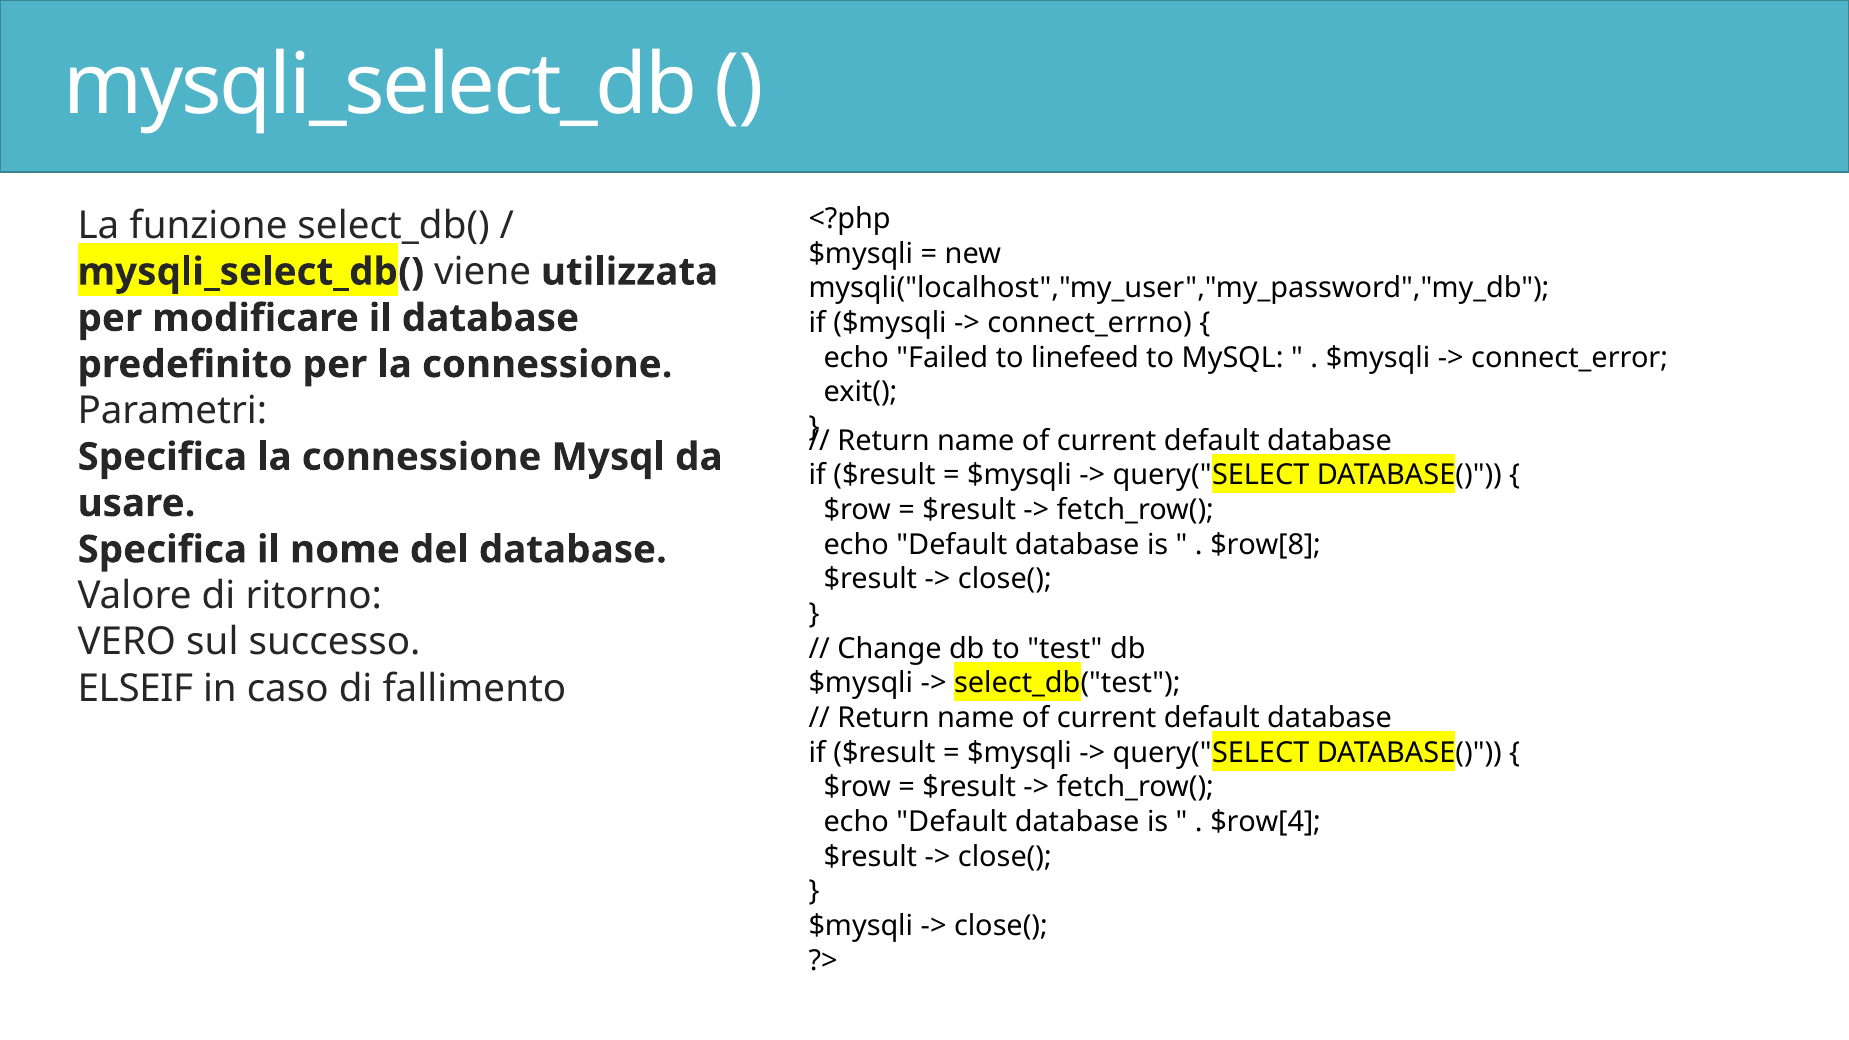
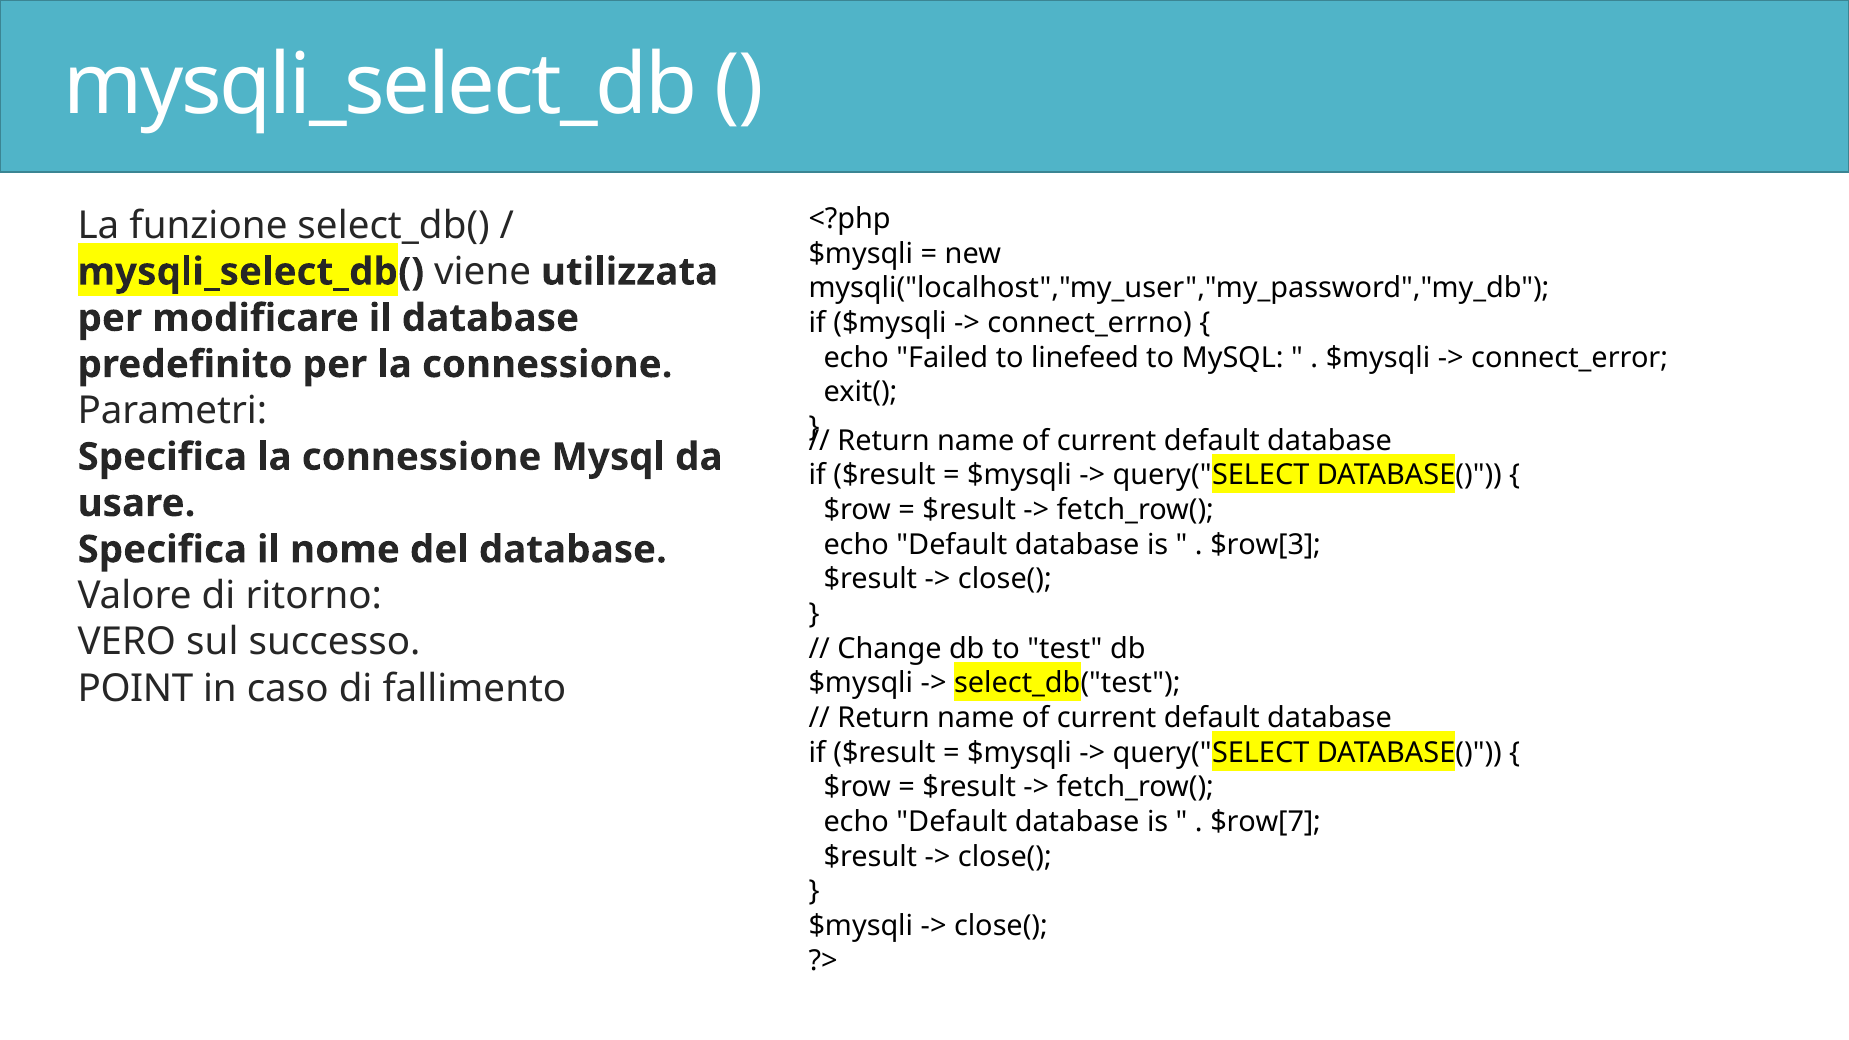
$row[8: $row[8 -> $row[3
ELSEIF: ELSEIF -> POINT
$row[4: $row[4 -> $row[7
